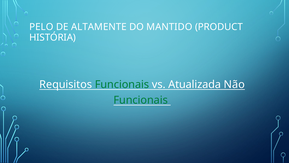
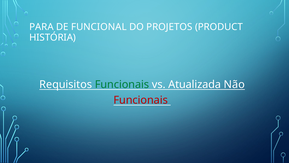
PELO: PELO -> PARA
ALTAMENTE: ALTAMENTE -> FUNCIONAL
MANTIDO: MANTIDO -> PROJETOS
Funcionais at (141, 100) colour: green -> red
